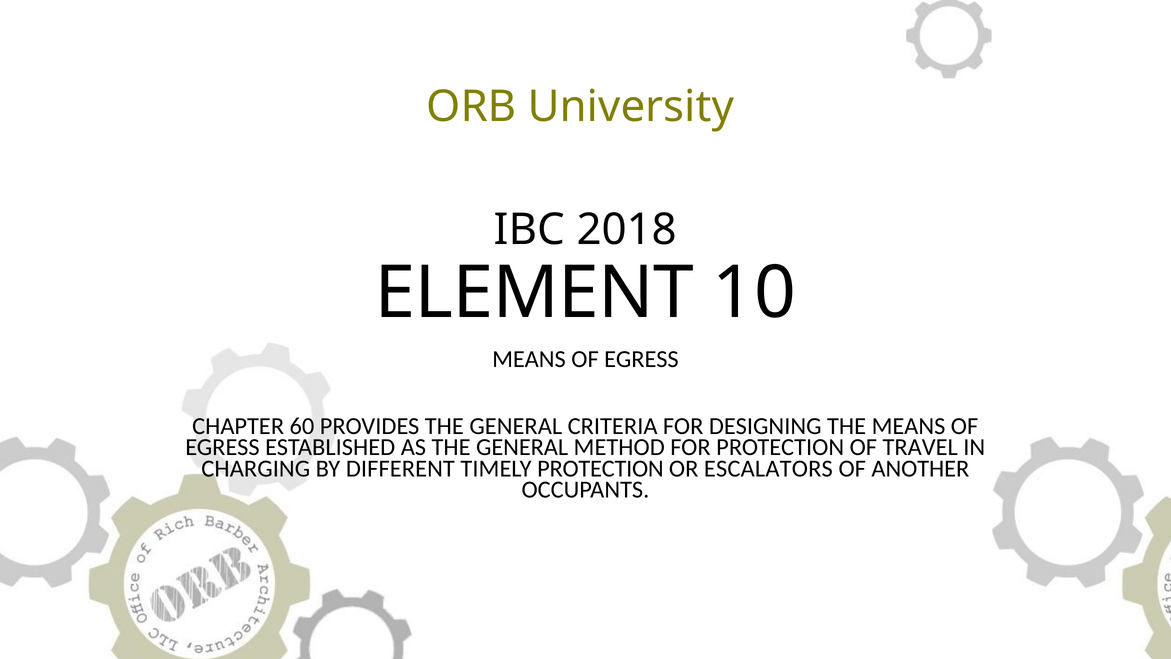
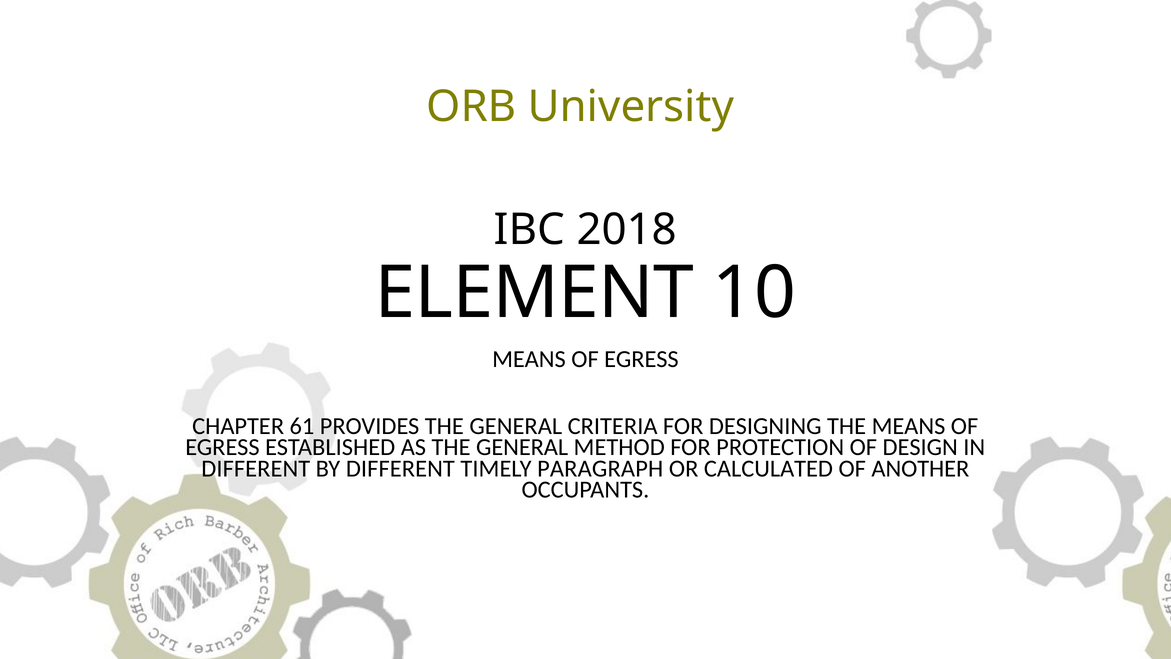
60: 60 -> 61
TRAVEL: TRAVEL -> DESIGN
CHARGING at (256, 468): CHARGING -> DIFFERENT
TIMELY PROTECTION: PROTECTION -> PARAGRAPH
ESCALATORS: ESCALATORS -> CALCULATED
